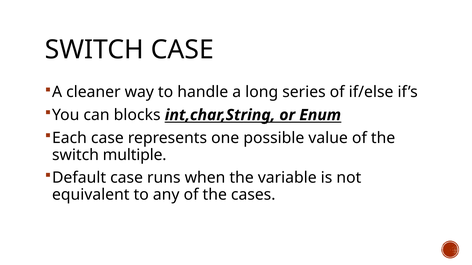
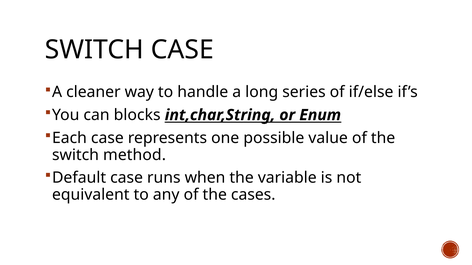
multiple: multiple -> method
